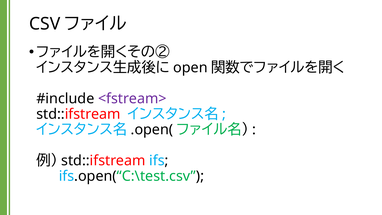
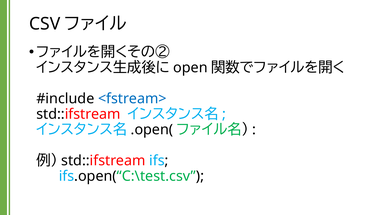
<fstream> colour: purple -> blue
